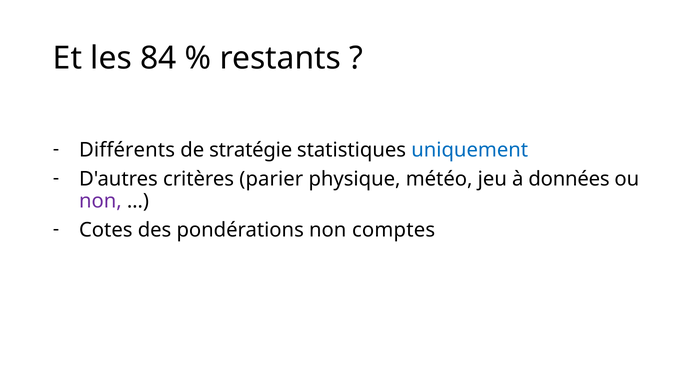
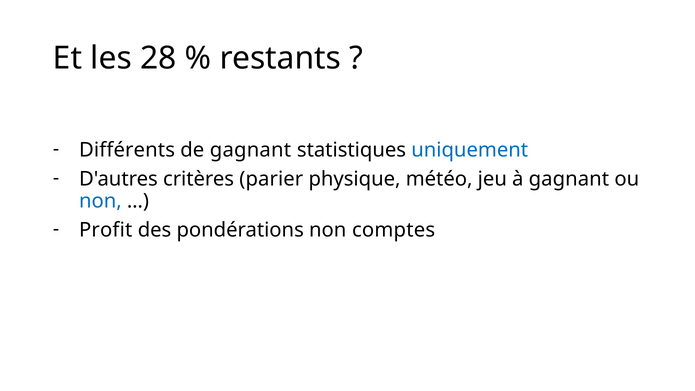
84: 84 -> 28
de stratégie: stratégie -> gagnant
à données: données -> gagnant
non at (100, 201) colour: purple -> blue
Cotes: Cotes -> Profit
